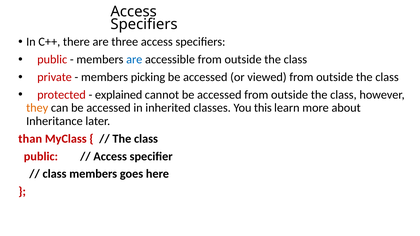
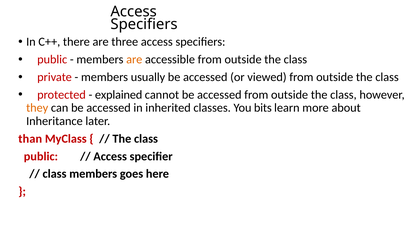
are at (134, 60) colour: blue -> orange
picking: picking -> usually
this: this -> bits
